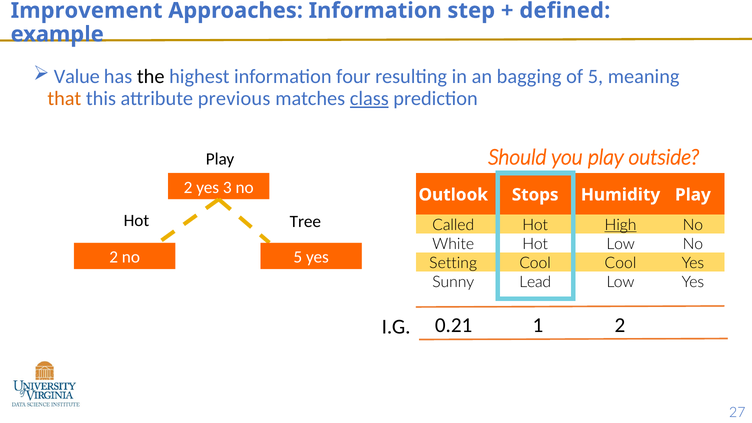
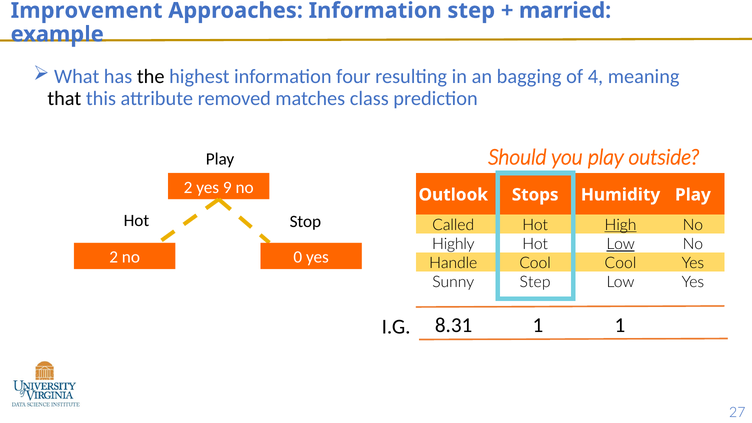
defined: defined -> married
Value: Value -> What
of 5: 5 -> 4
that colour: orange -> black
previous: previous -> removed
class underline: present -> none
3: 3 -> 9
Tree: Tree -> Stop
White: White -> Highly
Low at (621, 244) underline: none -> present
no 5: 5 -> 0
Setting: Setting -> Handle
Sunny Lead: Lead -> Step
0.21: 0.21 -> 8.31
1 2: 2 -> 1
